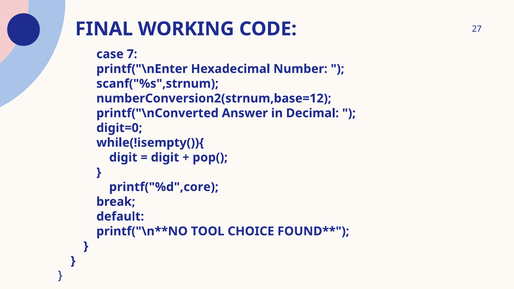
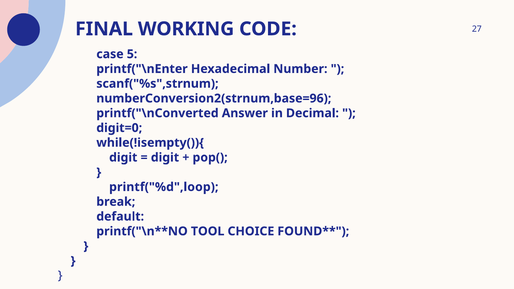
7: 7 -> 5
numberConversion2(strnum,base=12: numberConversion2(strnum,base=12 -> numberConversion2(strnum,base=96
printf("%d",core: printf("%d",core -> printf("%d",loop
